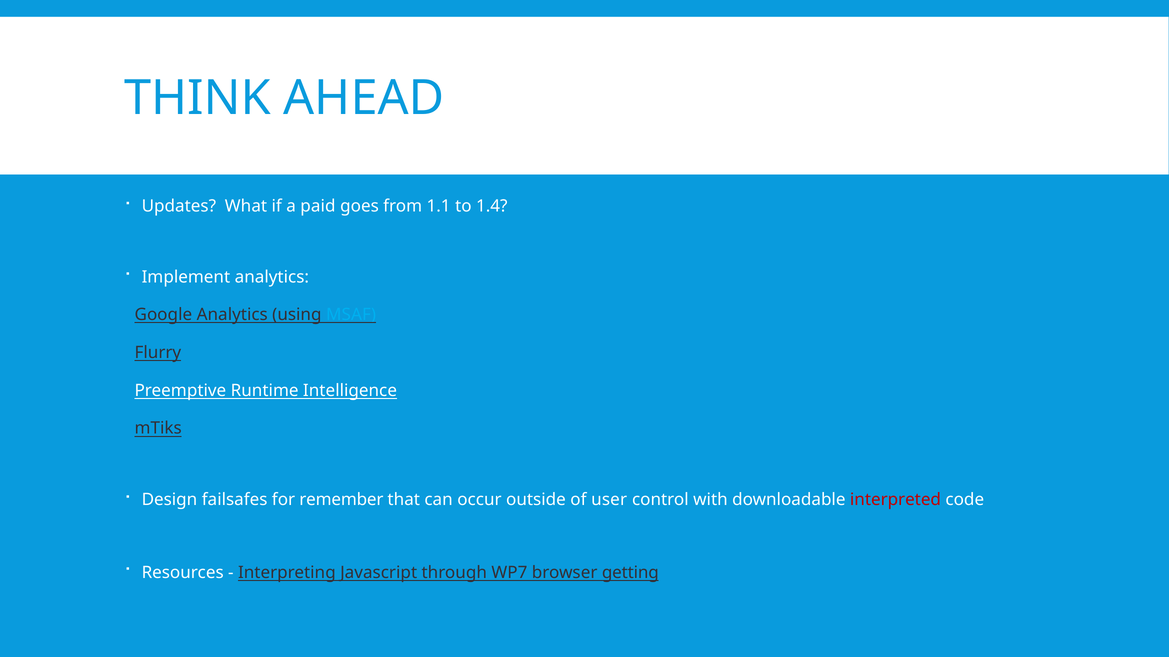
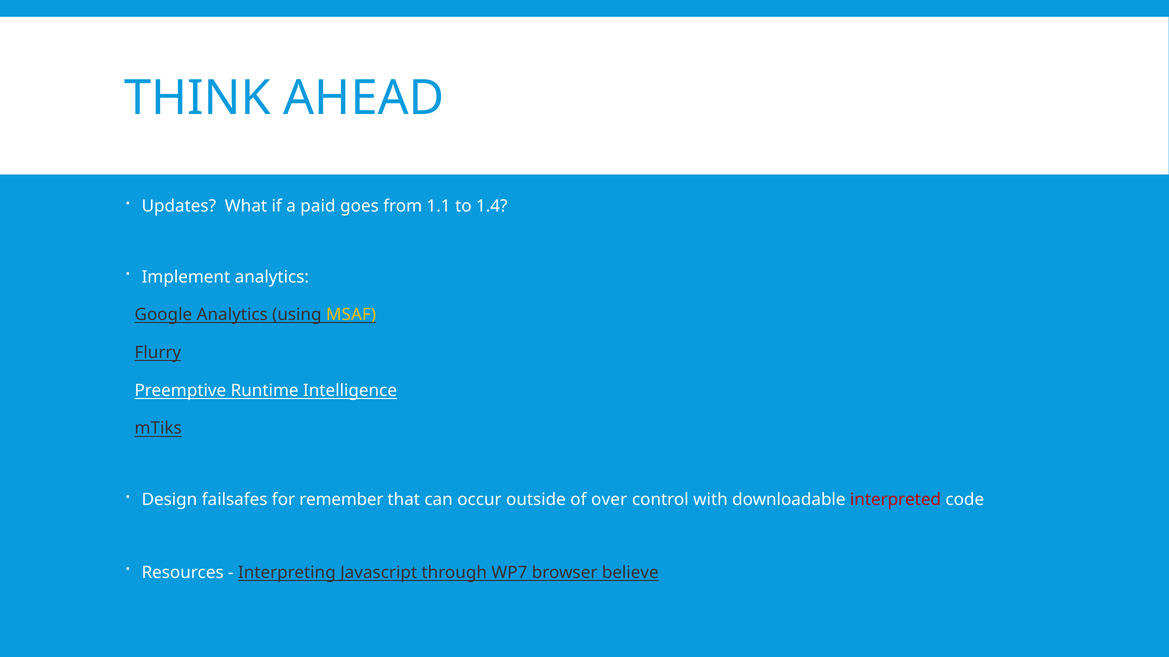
MSAF colour: light blue -> yellow
user: user -> over
getting: getting -> believe
